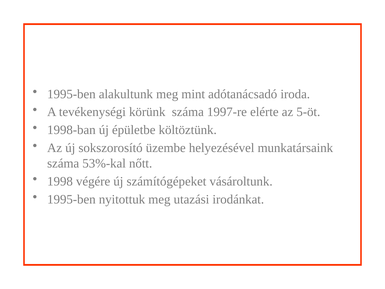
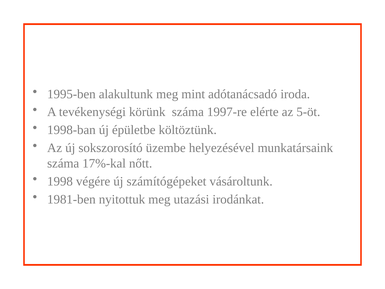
53%-kal: 53%-kal -> 17%-kal
1995-ben at (71, 199): 1995-ben -> 1981-ben
